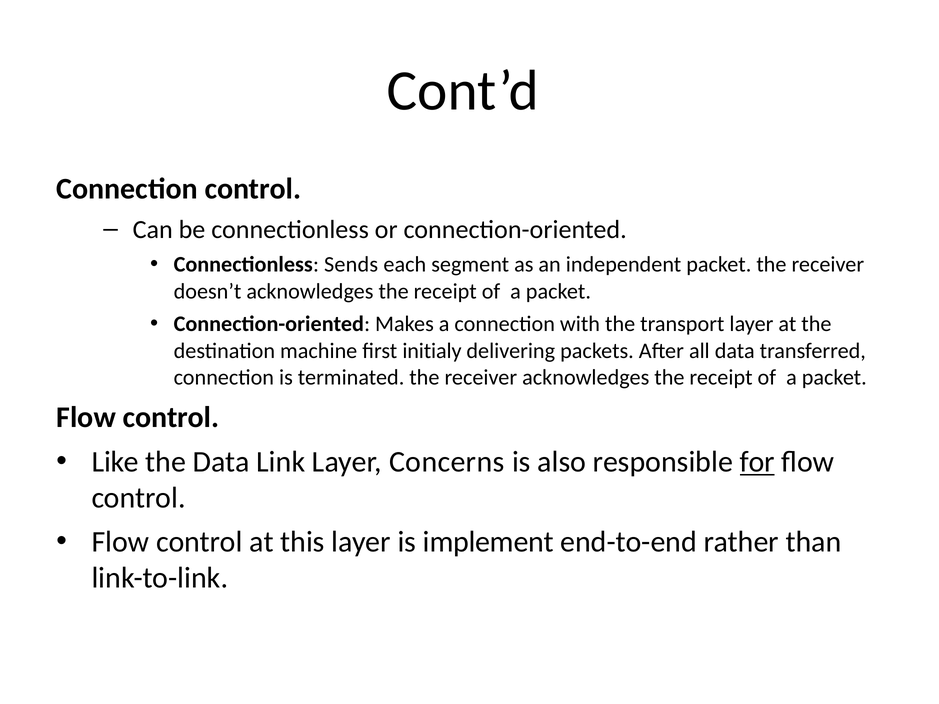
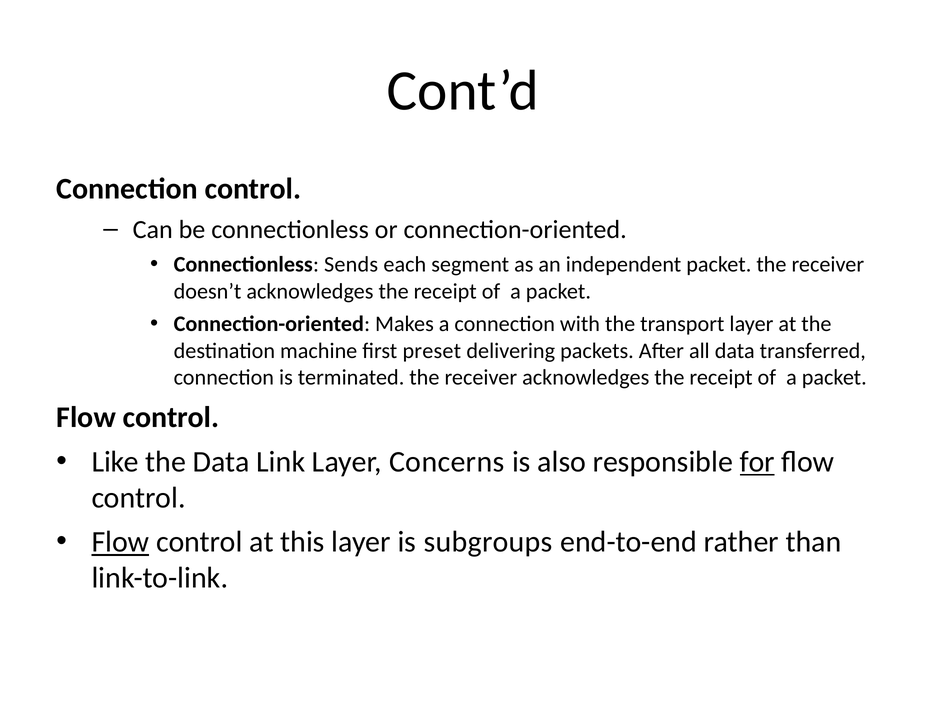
initialy: initialy -> preset
Flow at (120, 542) underline: none -> present
implement: implement -> subgroups
